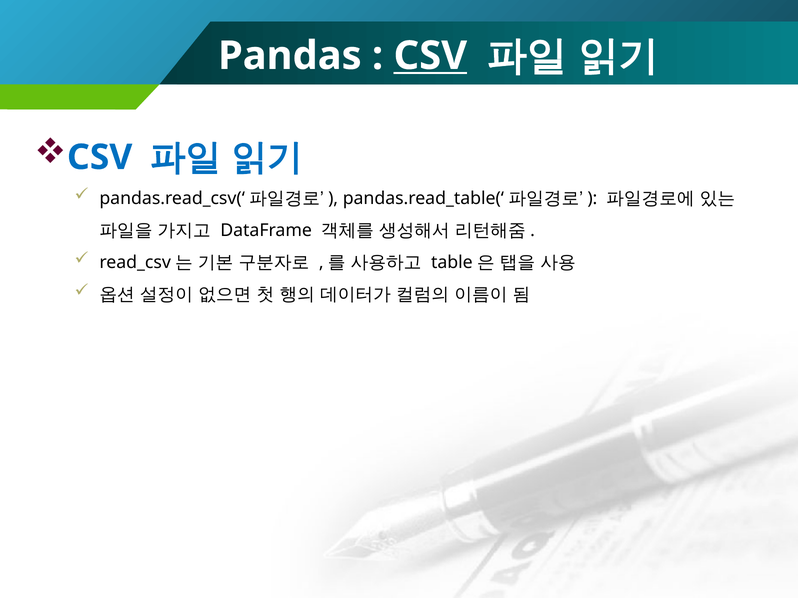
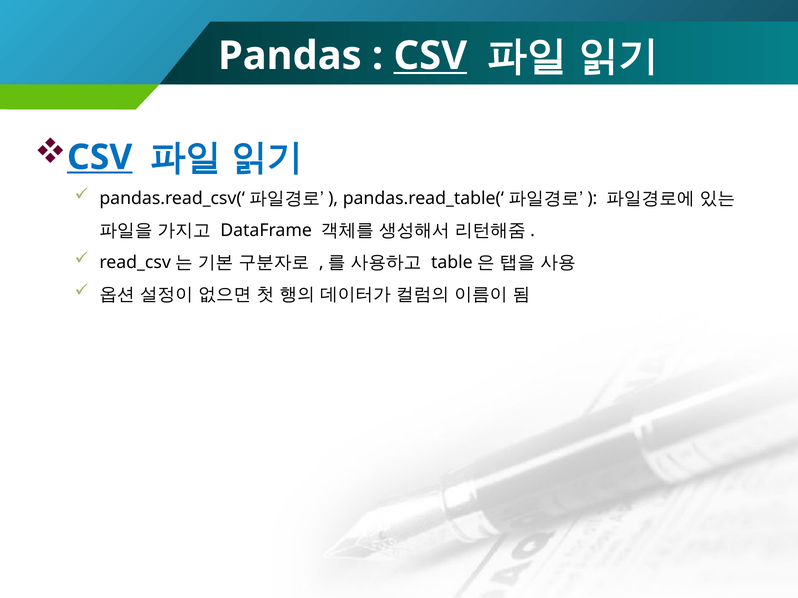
CSV at (100, 157) underline: none -> present
